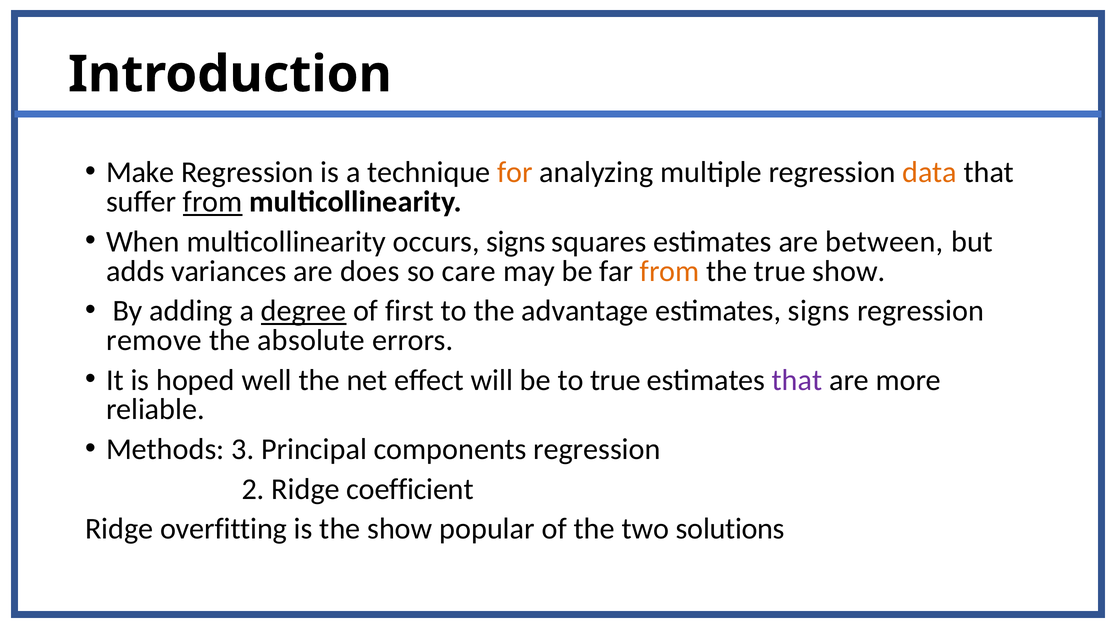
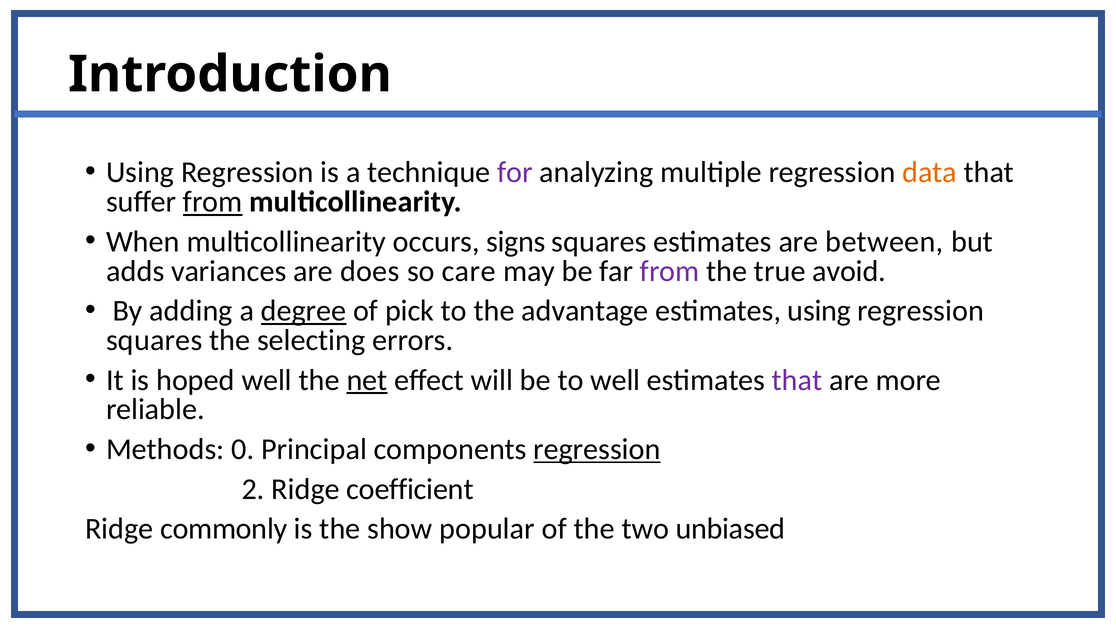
Make at (140, 172): Make -> Using
for colour: orange -> purple
from at (670, 271) colour: orange -> purple
true show: show -> avoid
first: first -> pick
estimates signs: signs -> using
remove at (154, 340): remove -> squares
absolute: absolute -> selecting
net underline: none -> present
to true: true -> well
3: 3 -> 0
regression at (597, 449) underline: none -> present
overfitting: overfitting -> commonly
solutions: solutions -> unbiased
